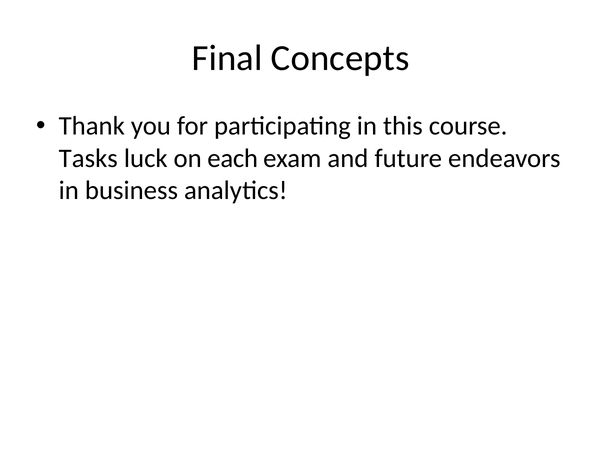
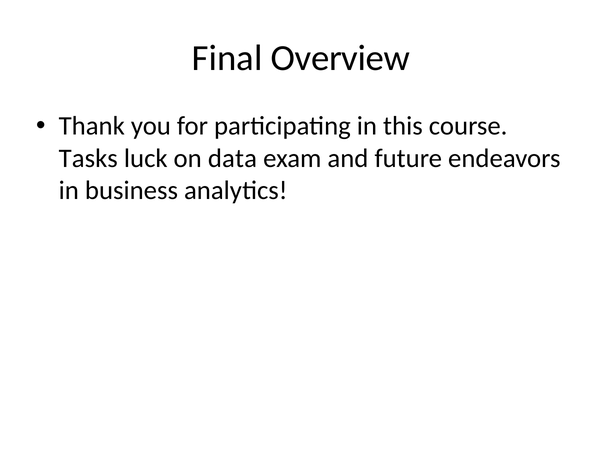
Concepts: Concepts -> Overview
each: each -> data
